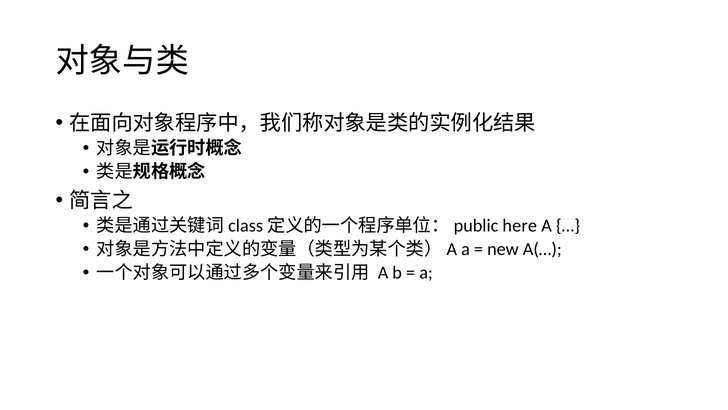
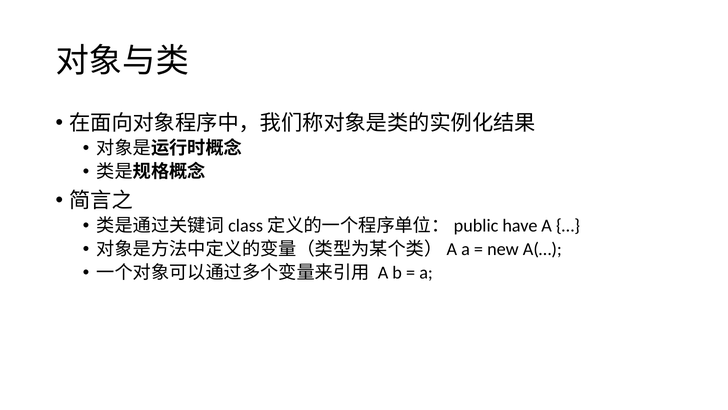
here: here -> have
